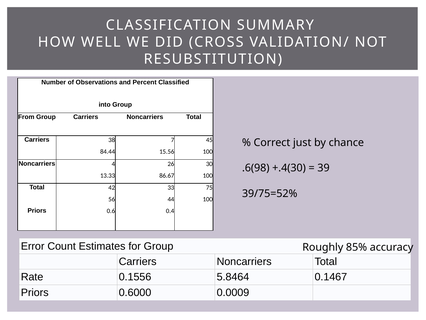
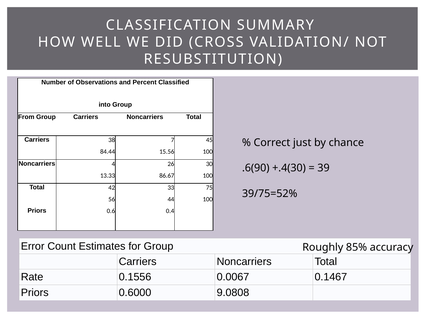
.6(98: .6(98 -> .6(90
5.8464: 5.8464 -> 0.0067
0.0009: 0.0009 -> 9.0808
